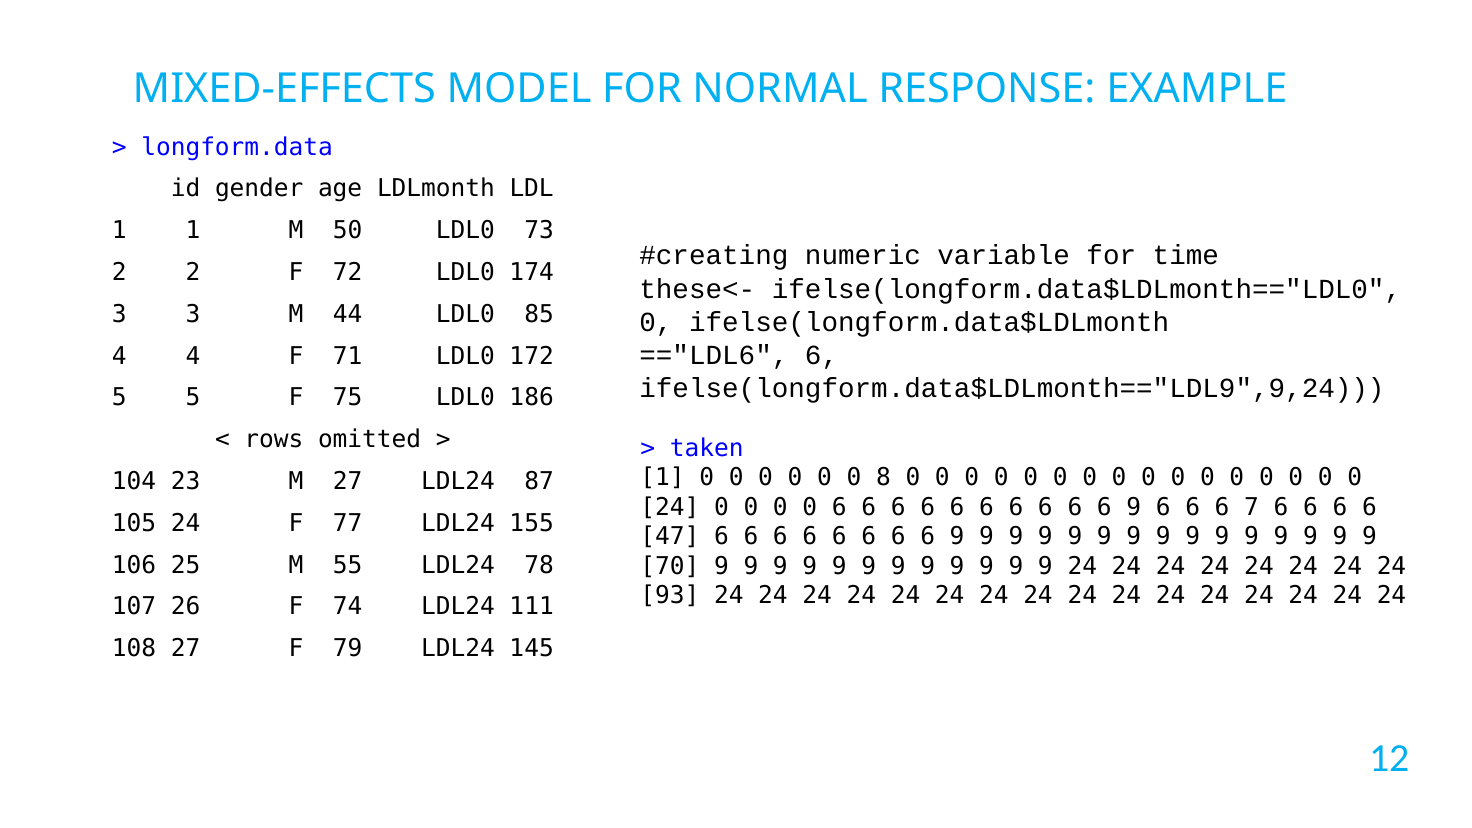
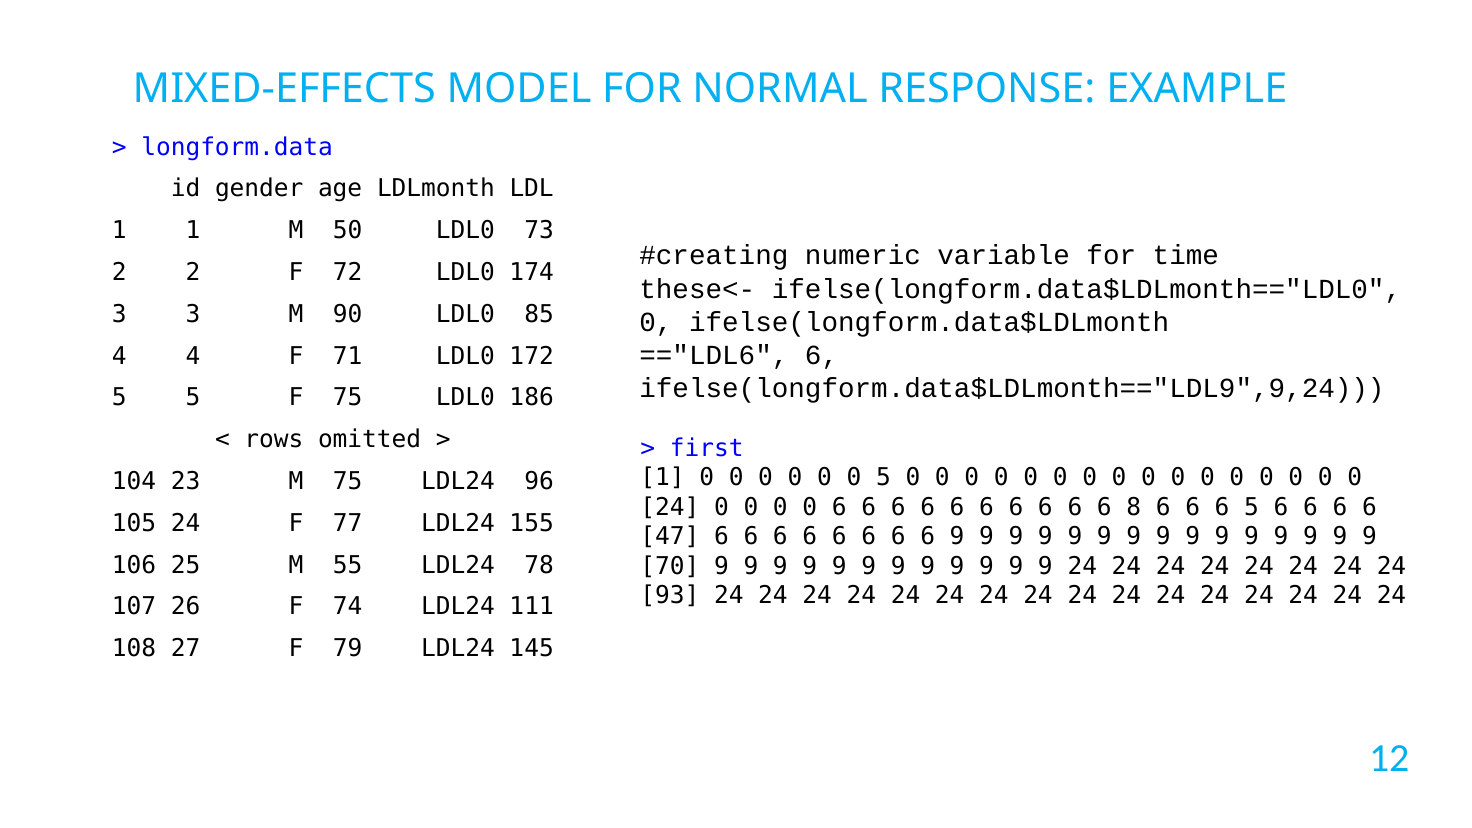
44: 44 -> 90
taken: taken -> first
0 8: 8 -> 5
M 27: 27 -> 75
87: 87 -> 96
9 at (1134, 507): 9 -> 8
6 7: 7 -> 5
